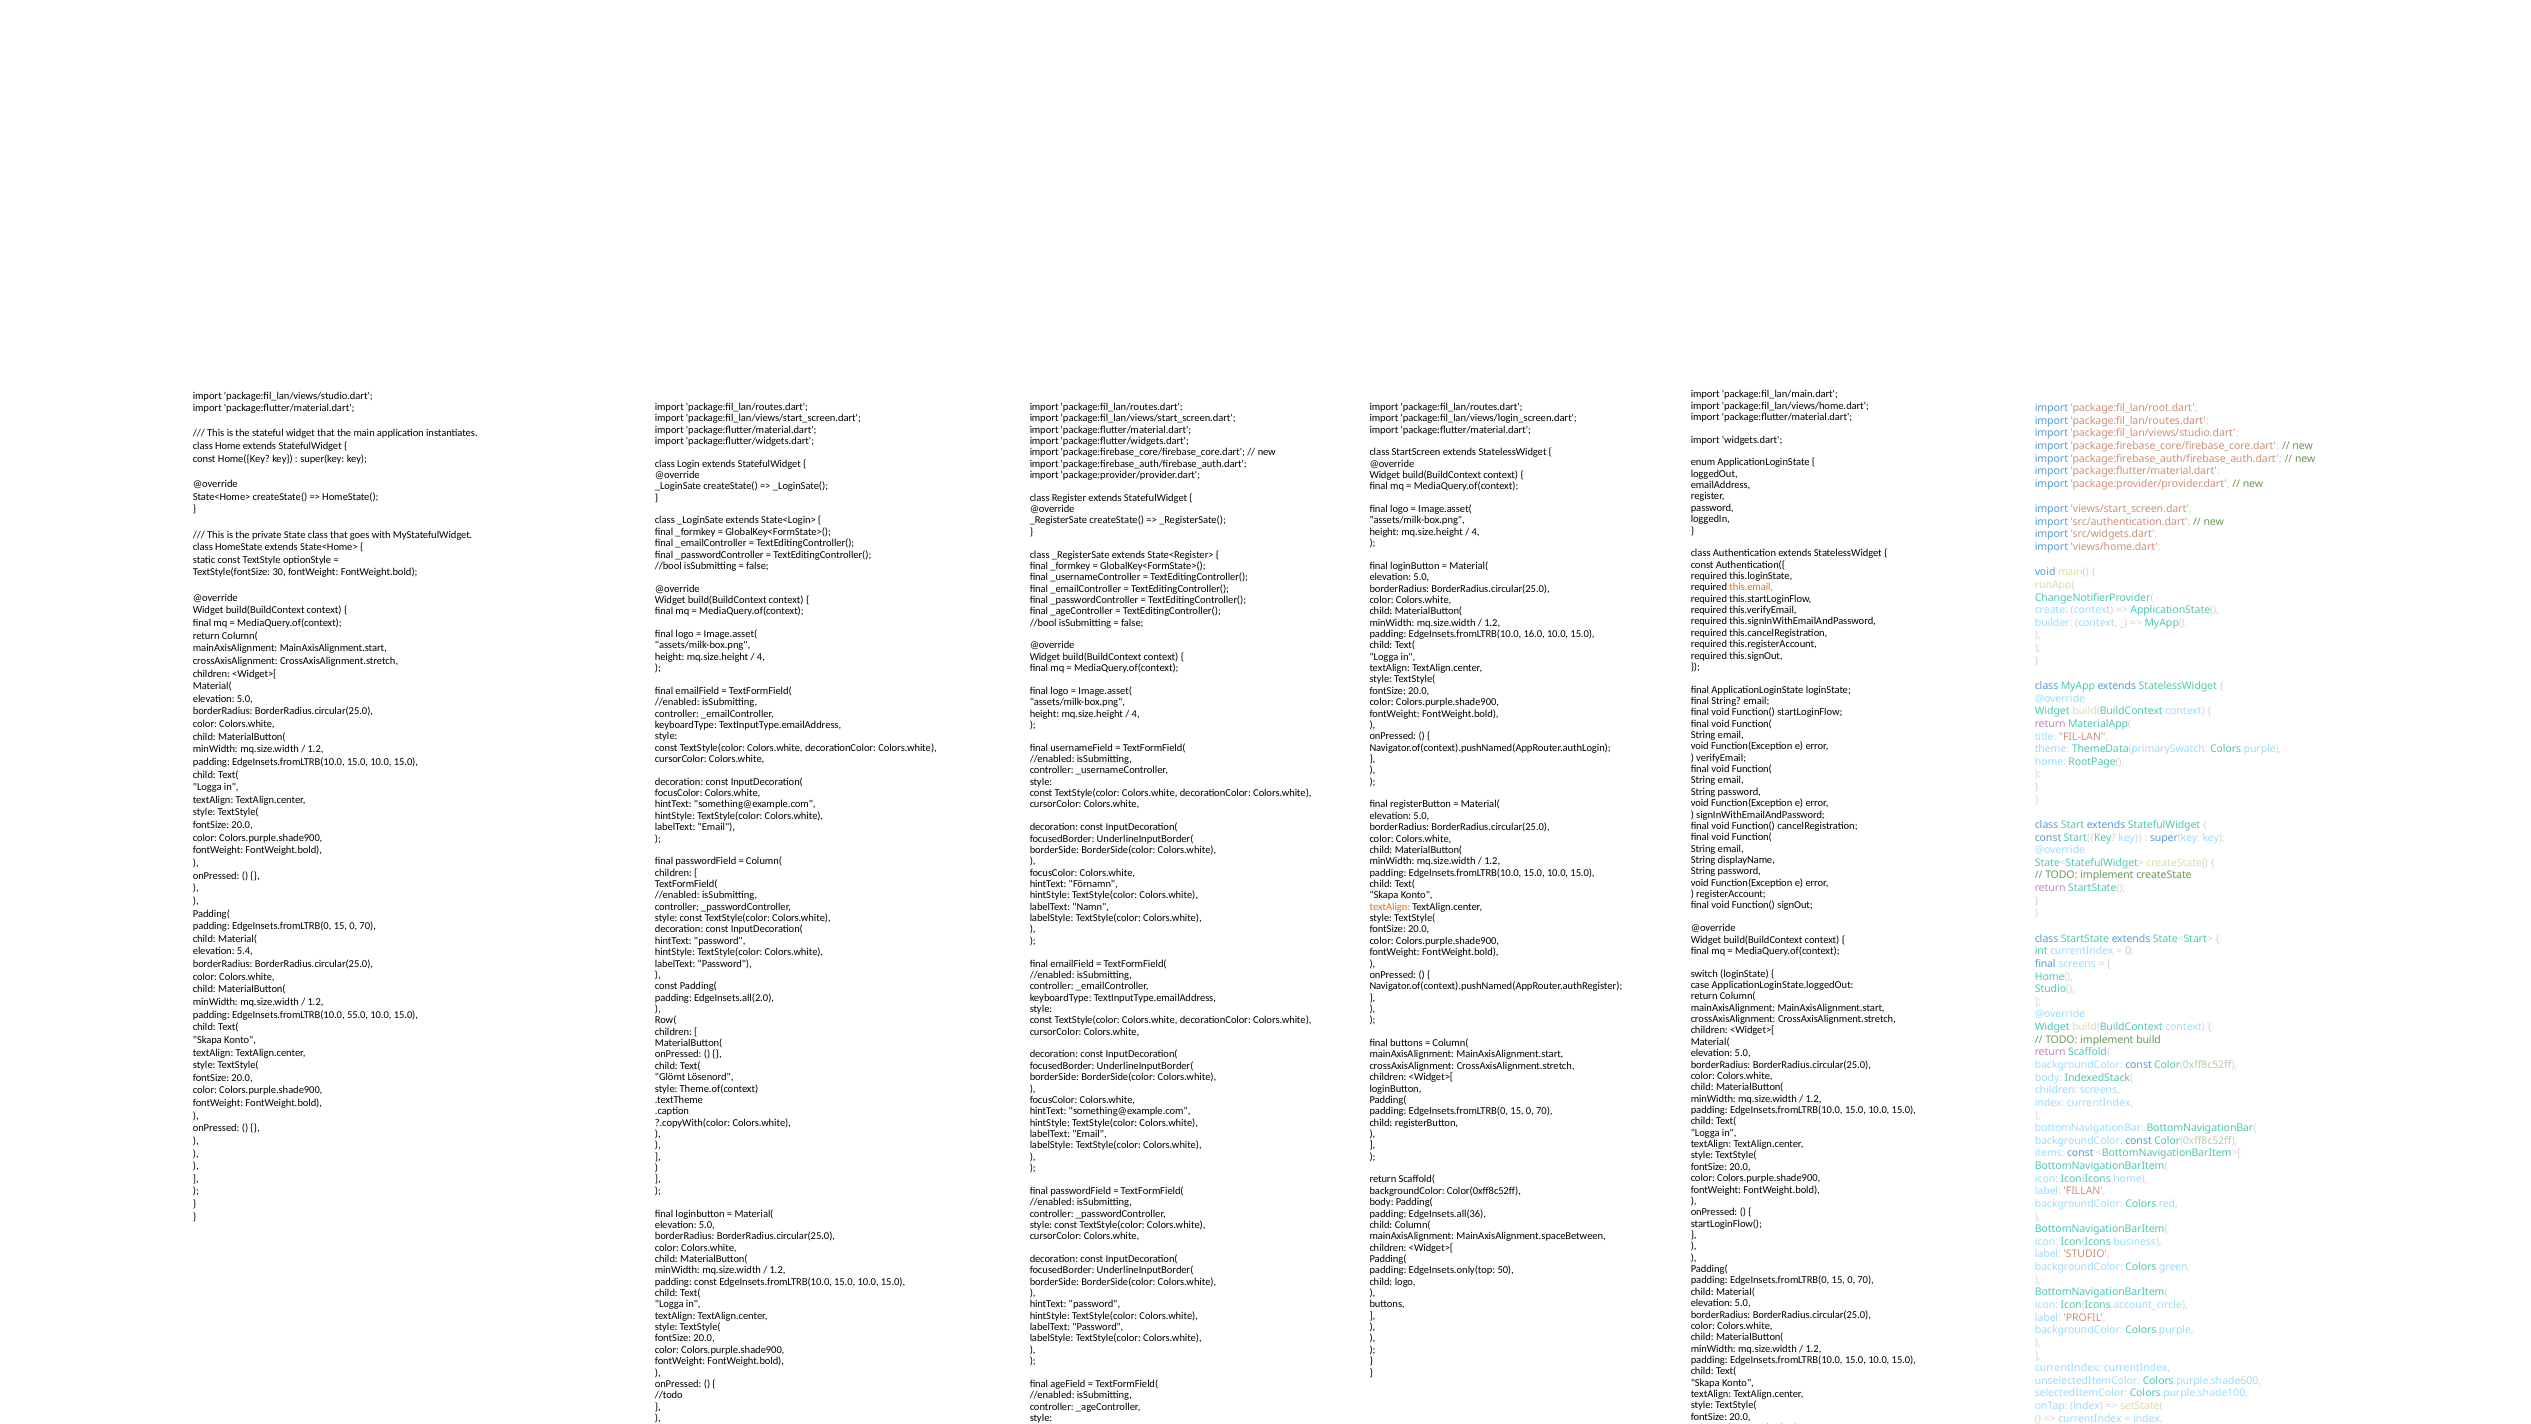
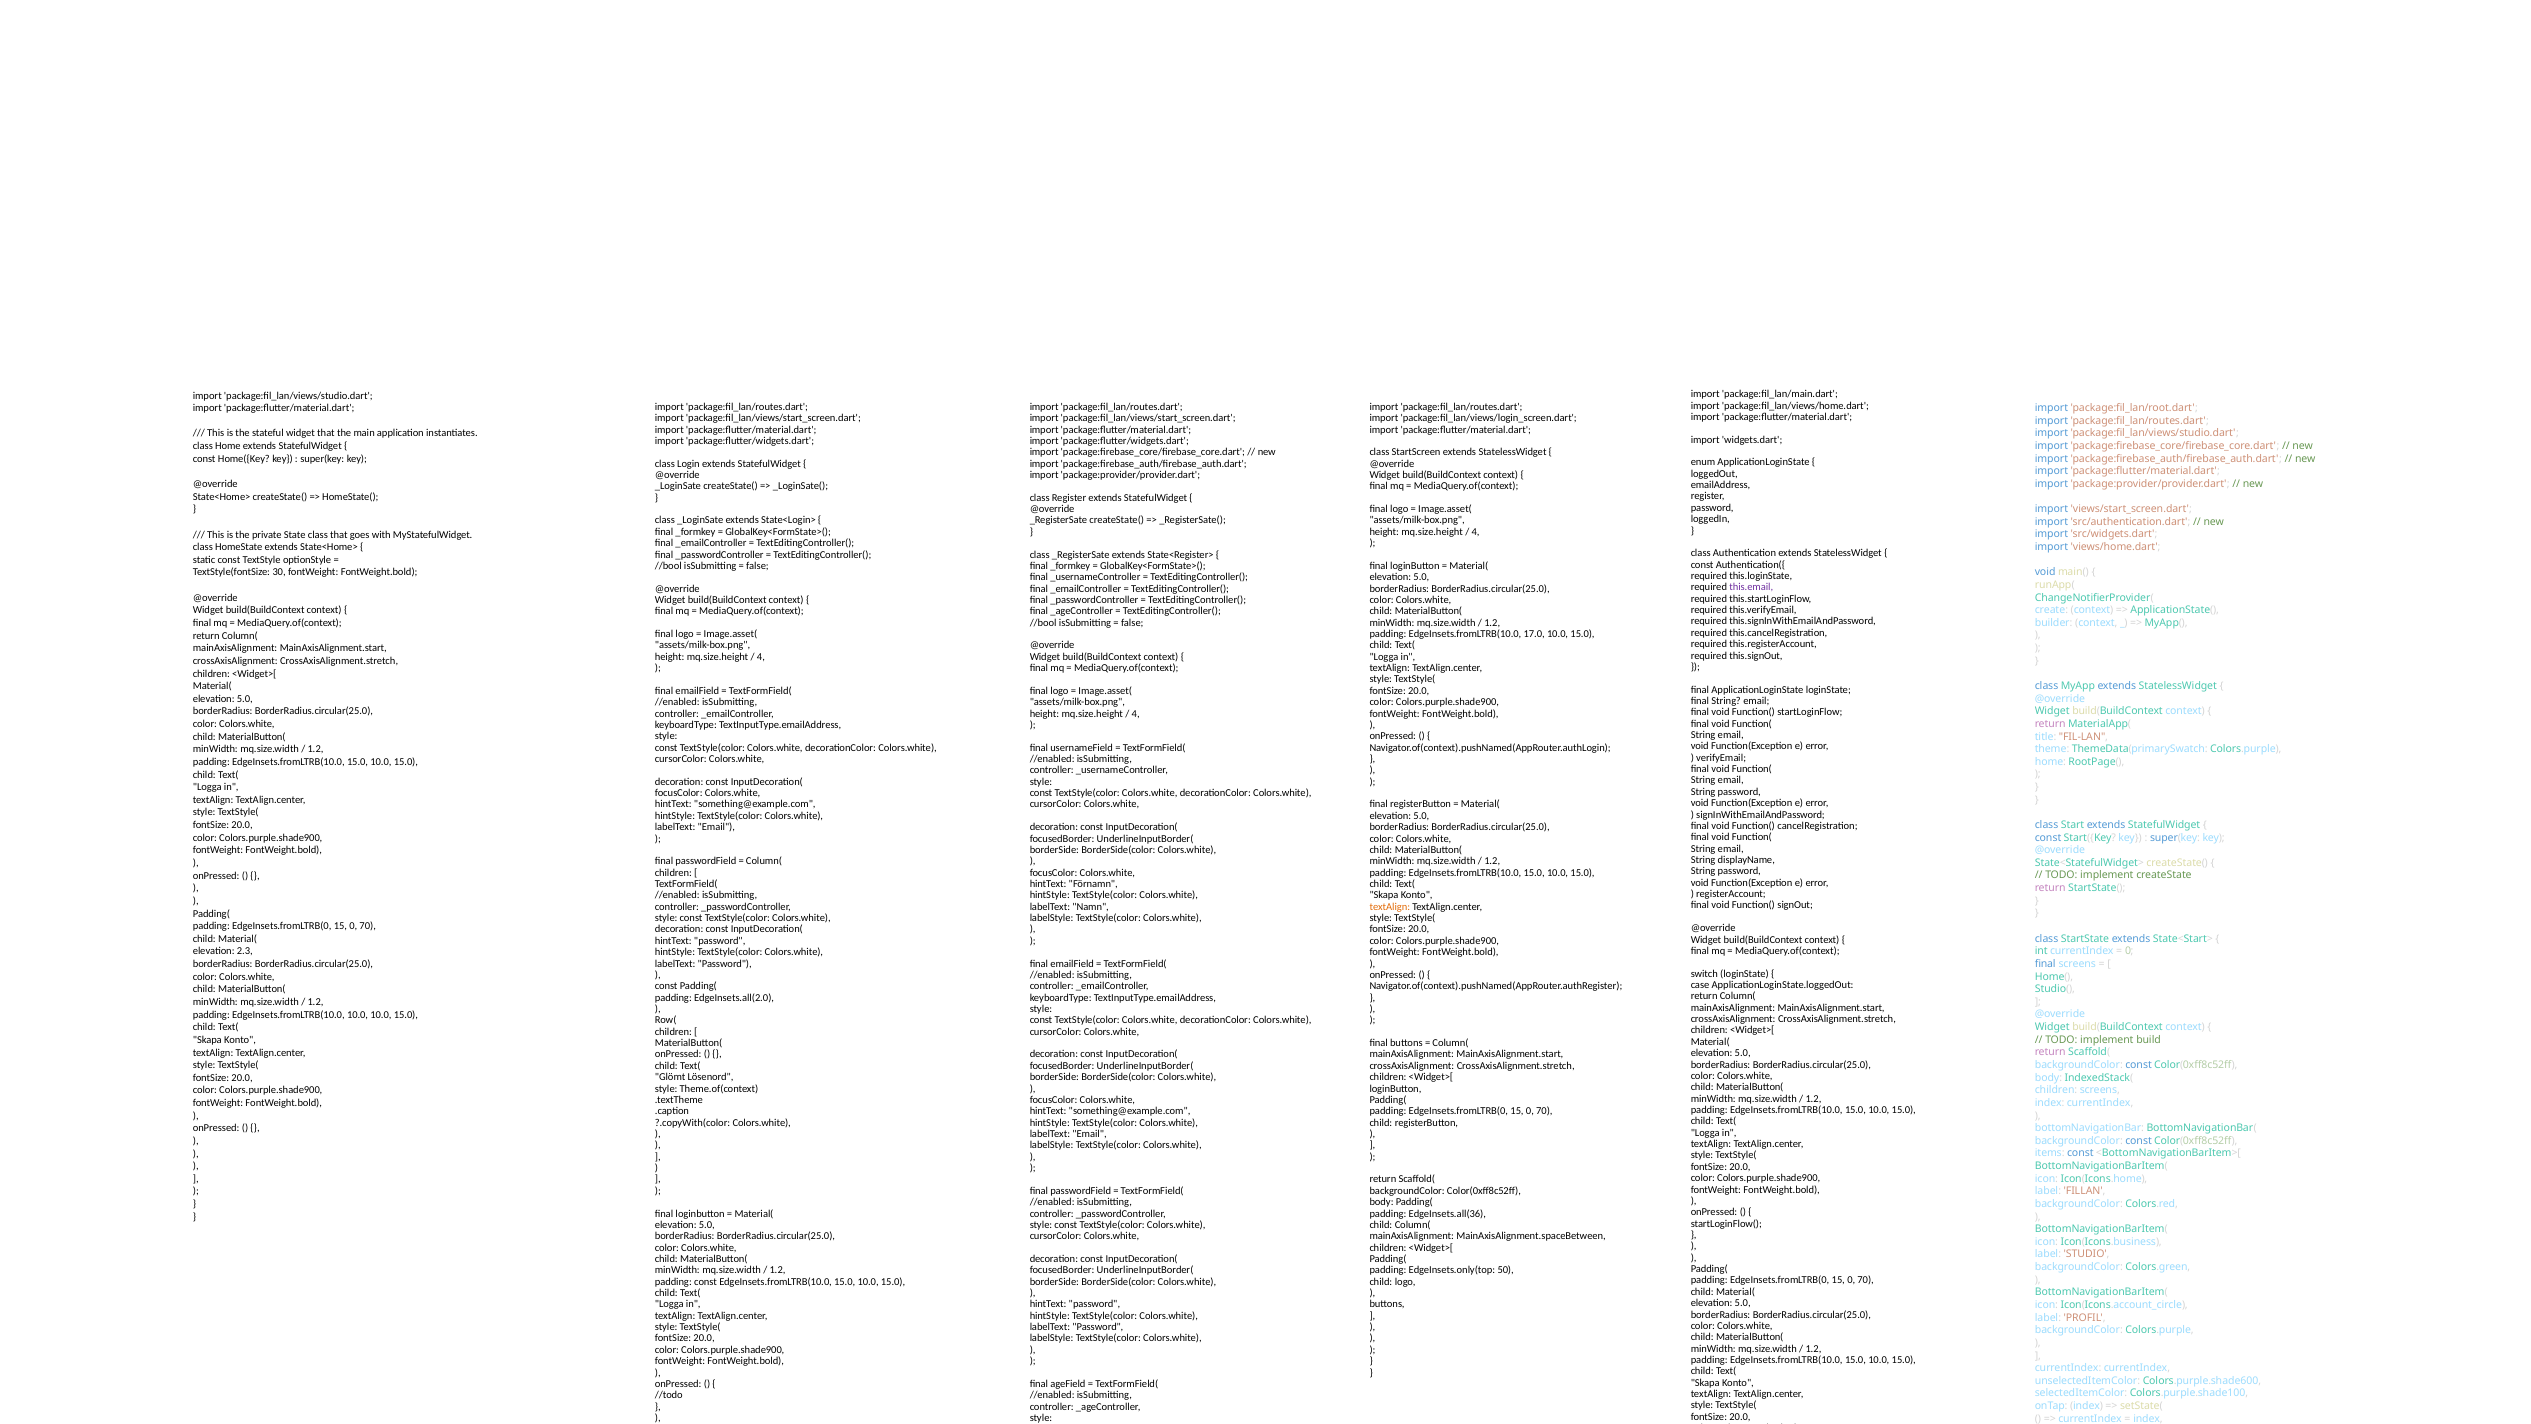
this.email at (1751, 587) colour: orange -> purple
EdgeInsets.fromLTRB(10.0 16.0: 16.0 -> 17.0
5.4: 5.4 -> 2.3
EdgeInsets.fromLTRB(10.0 55.0: 55.0 -> 10.0
